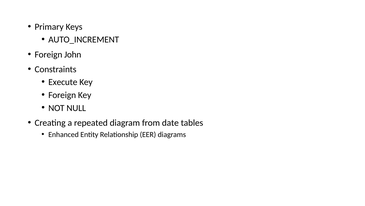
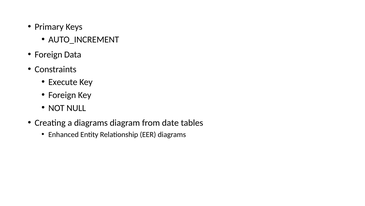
John: John -> Data
a repeated: repeated -> diagrams
